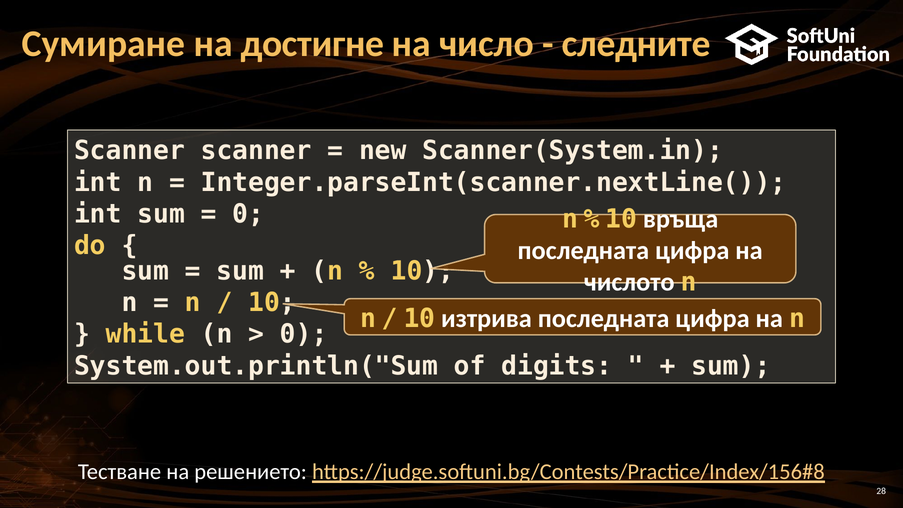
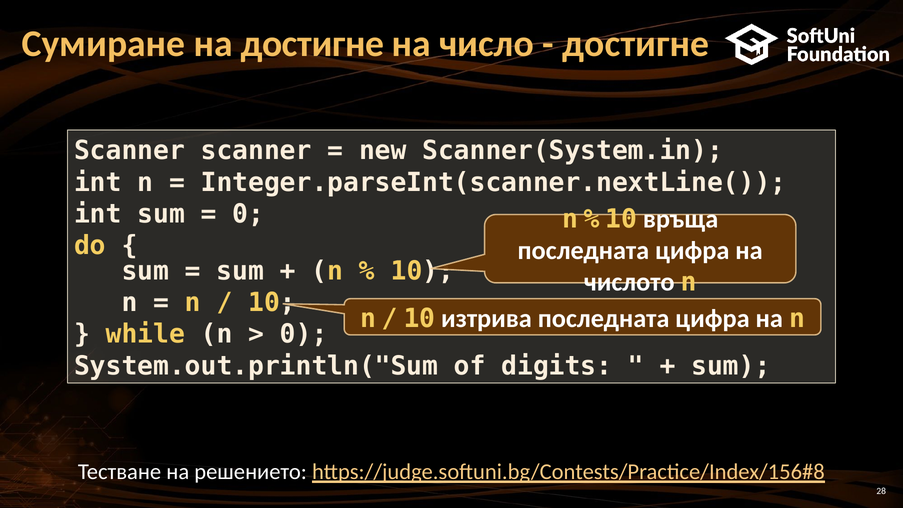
следните at (636, 44): следните -> достигне
